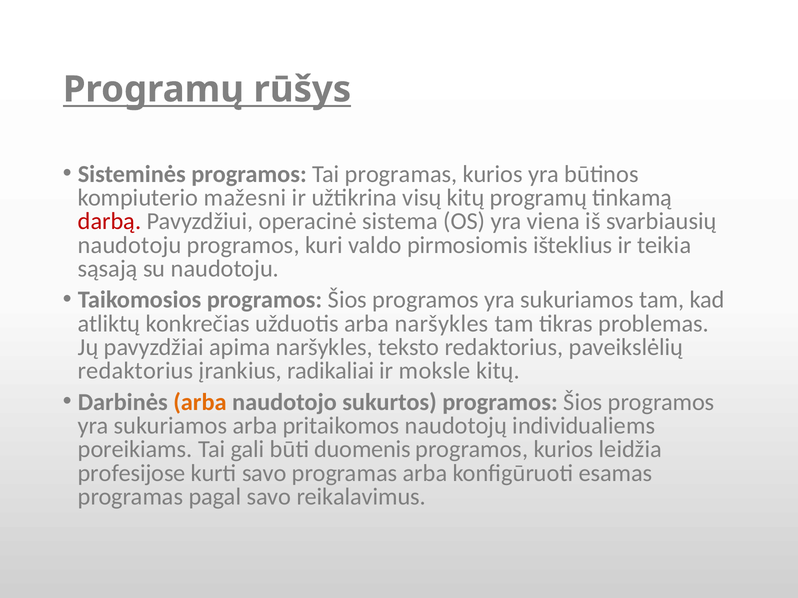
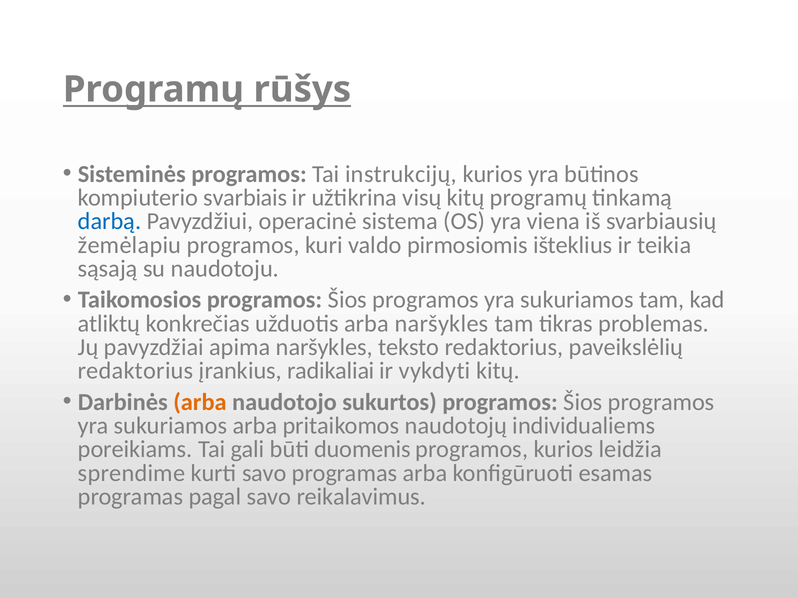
Tai programas: programas -> instrukcijų
mažesni: mažesni -> svarbiais
darbą colour: red -> blue
naudotoju at (130, 245): naudotoju -> žemėlapiu
moksle: moksle -> vykdyti
profesijose: profesijose -> sprendime
